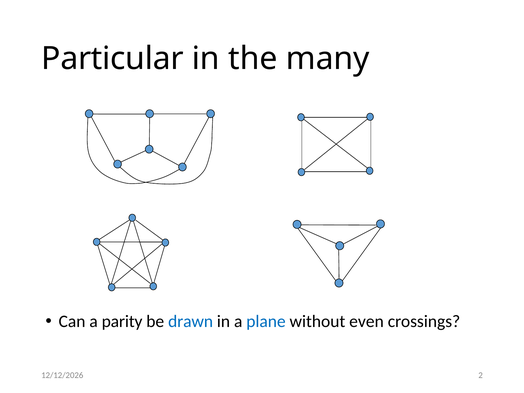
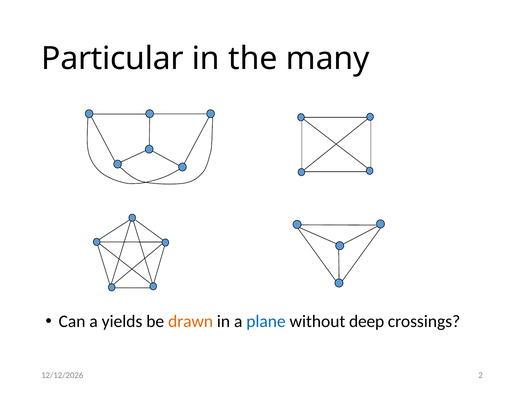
parity: parity -> yields
drawn colour: blue -> orange
even: even -> deep
